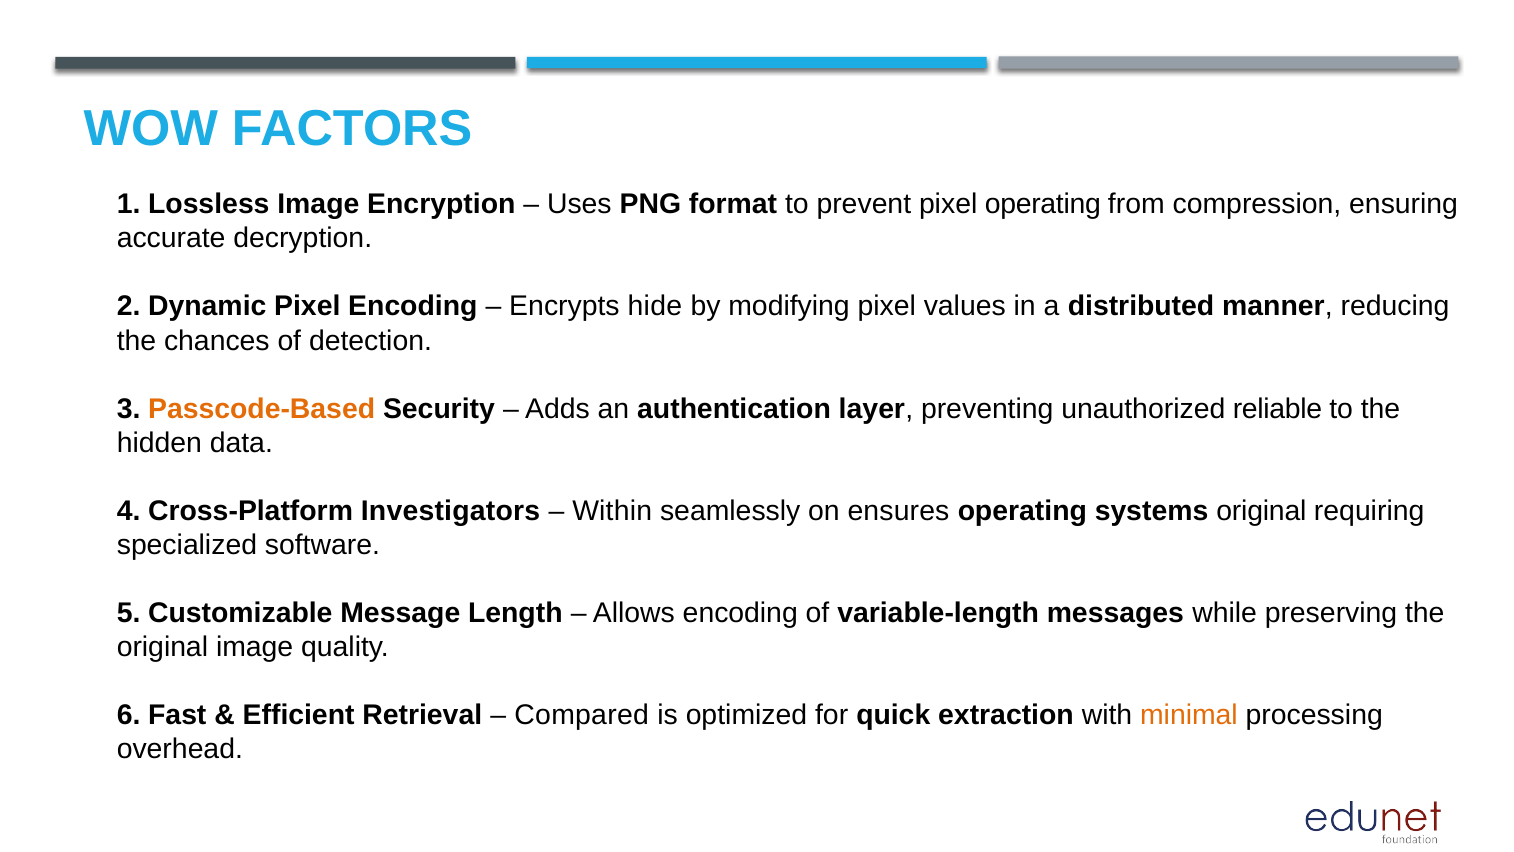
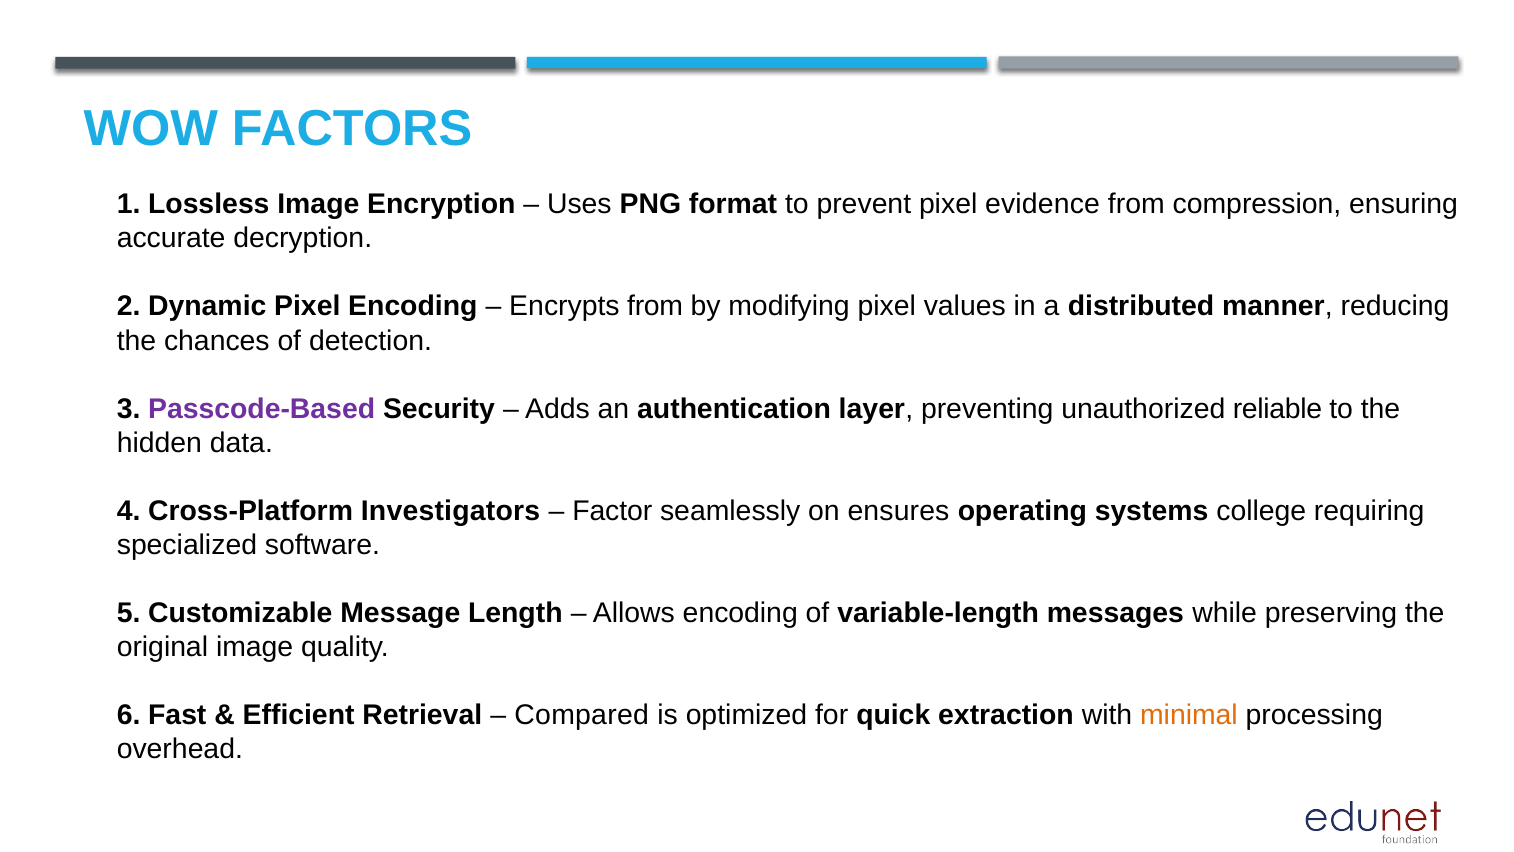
pixel operating: operating -> evidence
Encrypts hide: hide -> from
Passcode-Based colour: orange -> purple
Within: Within -> Factor
systems original: original -> college
